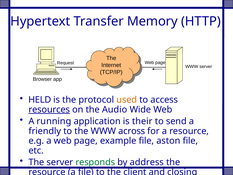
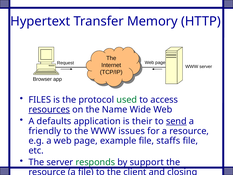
HELD: HELD -> FILES
used colour: orange -> green
Audio: Audio -> Name
running: running -> defaults
send underline: none -> present
across: across -> issues
aston: aston -> staffs
address: address -> support
